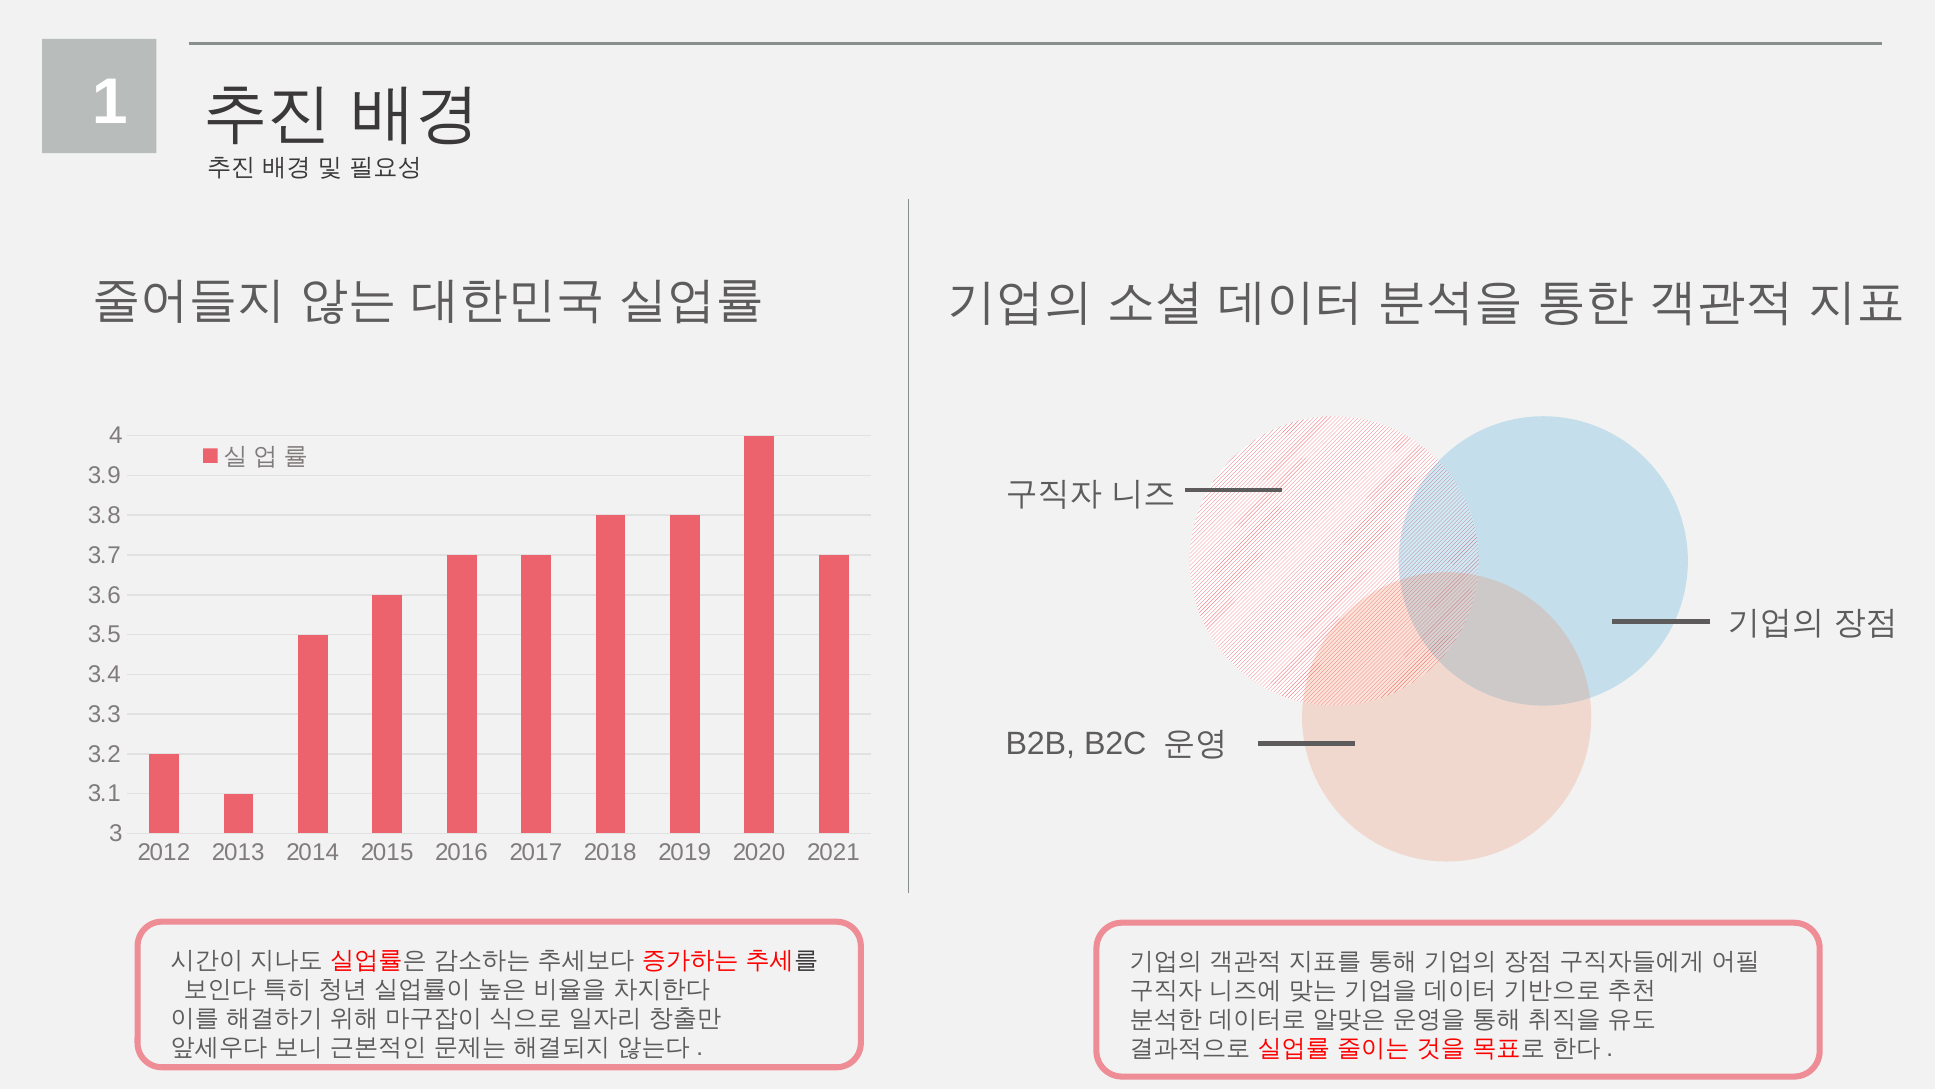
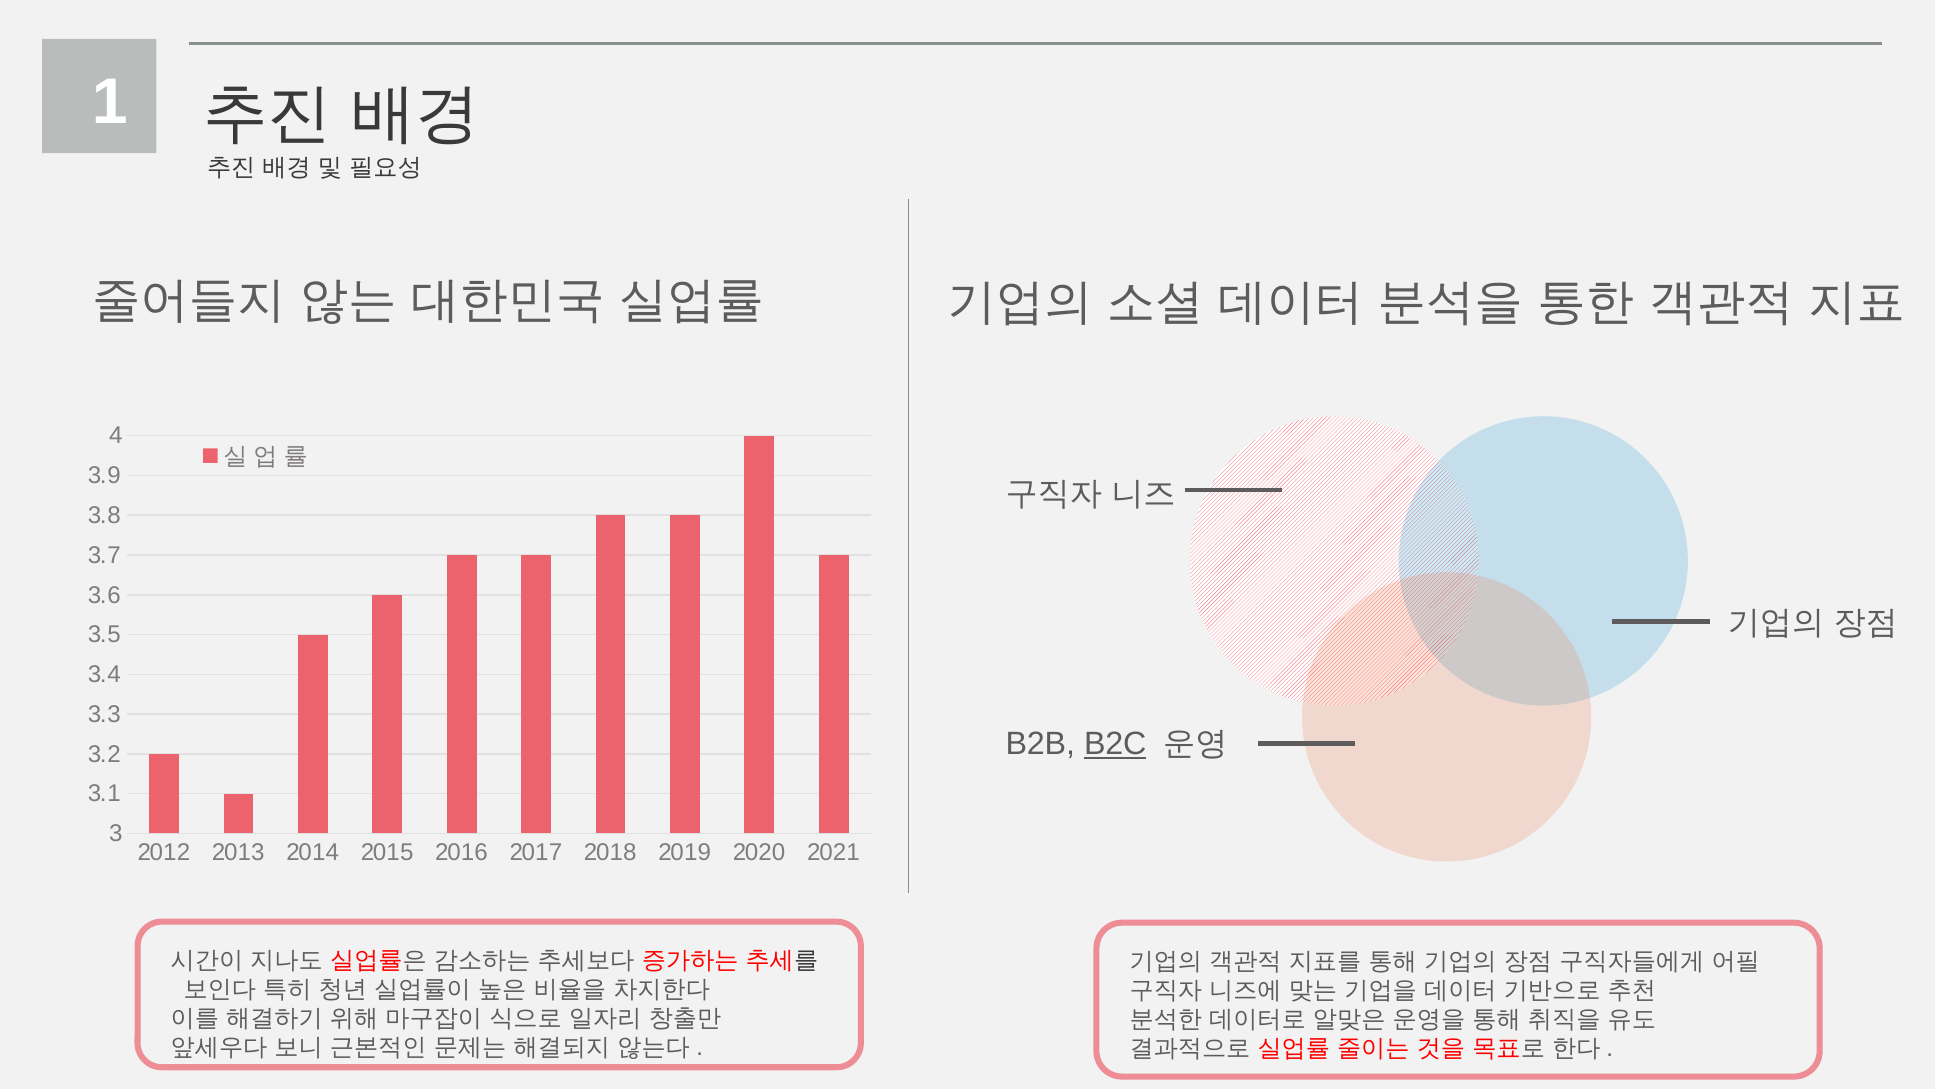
B2C underline: none -> present
